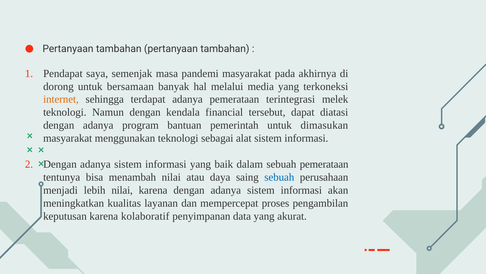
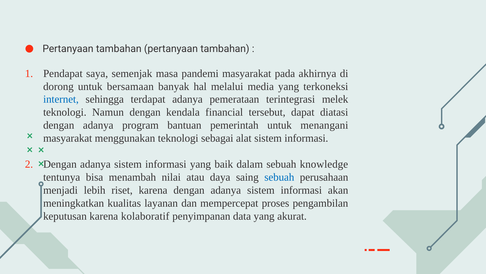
internet colour: orange -> blue
dimasukan: dimasukan -> menangani
sebuah pemerataan: pemerataan -> knowledge
lebih nilai: nilai -> riset
